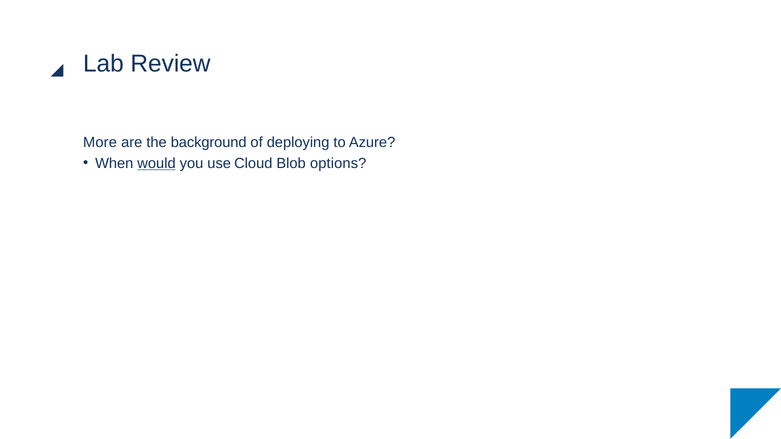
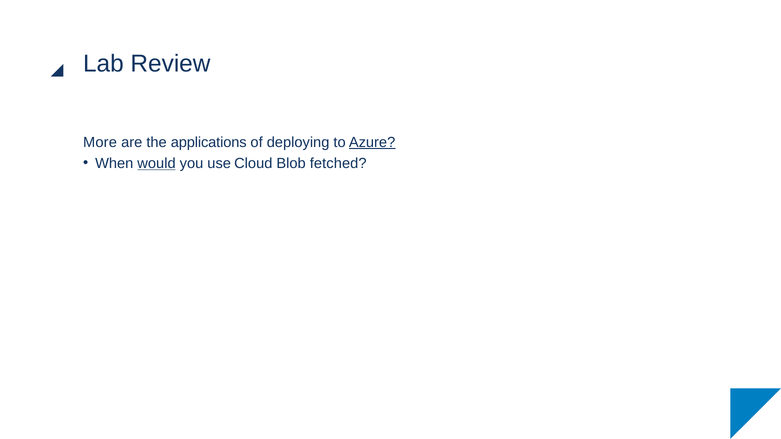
background: background -> applications
Azure underline: none -> present
options: options -> fetched
